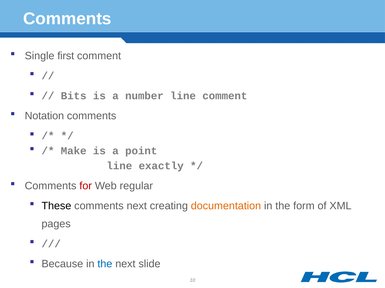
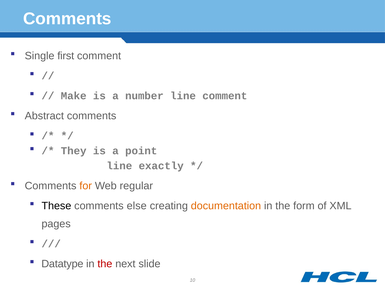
Bits: Bits -> Make
Notation: Notation -> Abstract
Make: Make -> They
for colour: red -> orange
comments next: next -> else
Because: Because -> Datatype
the at (105, 265) colour: blue -> red
